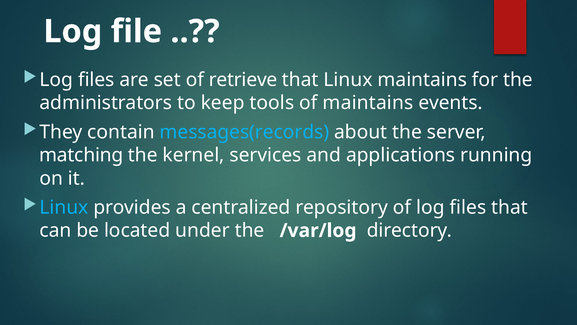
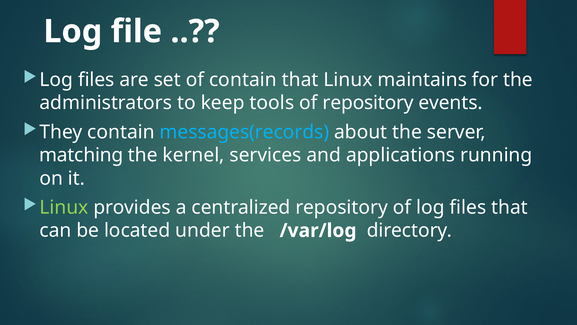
of retrieve: retrieve -> contain
of maintains: maintains -> repository
Linux at (64, 207) colour: light blue -> light green
